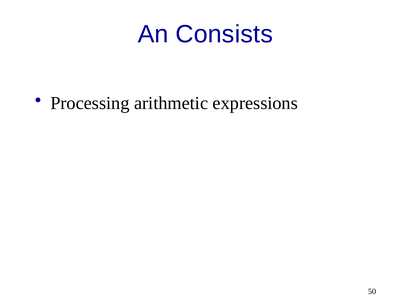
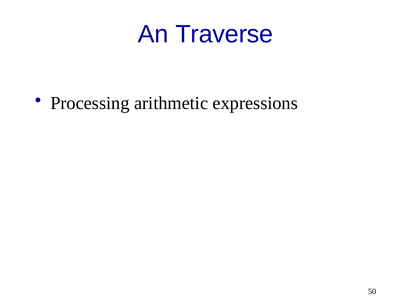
Consists: Consists -> Traverse
